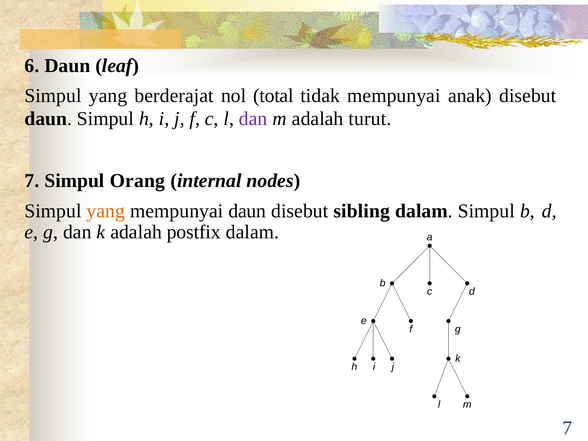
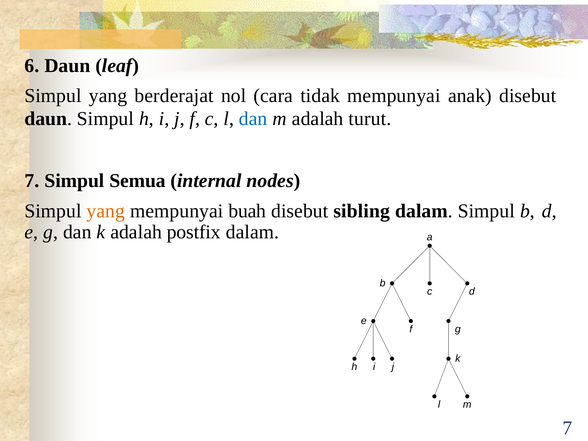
total: total -> cara
dan at (253, 119) colour: purple -> blue
Orang: Orang -> Semua
mempunyai daun: daun -> buah
